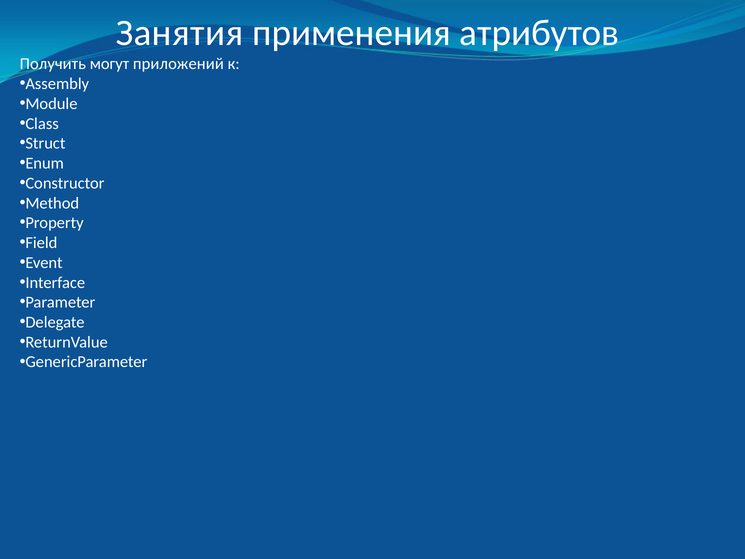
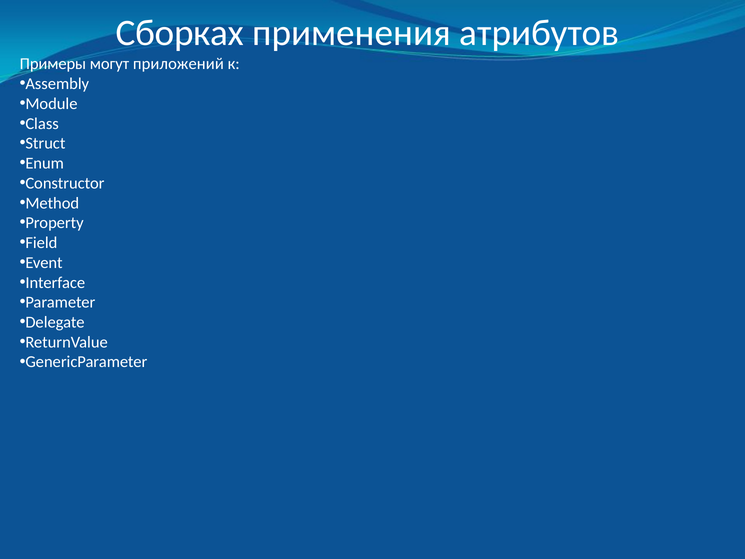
Занятия: Занятия -> Сборках
Получить: Получить -> Примеры
